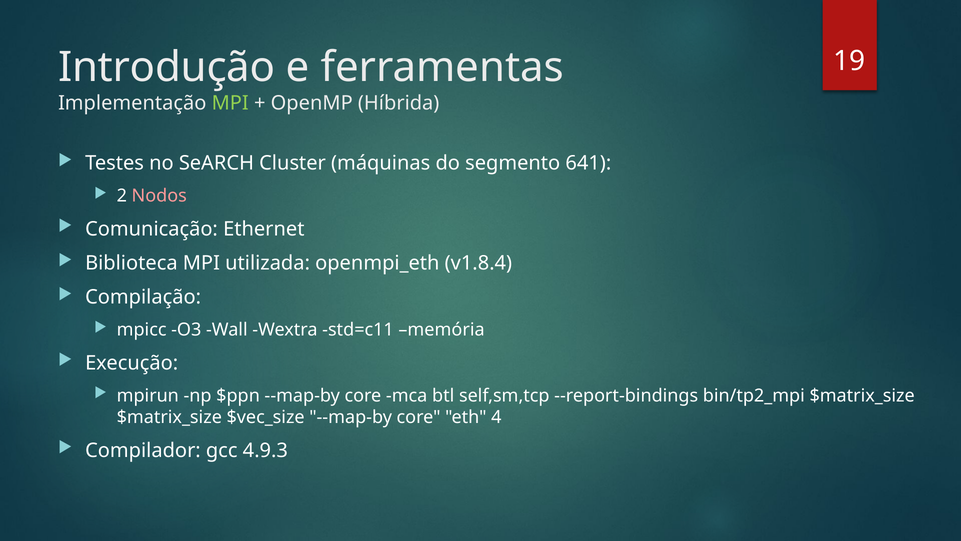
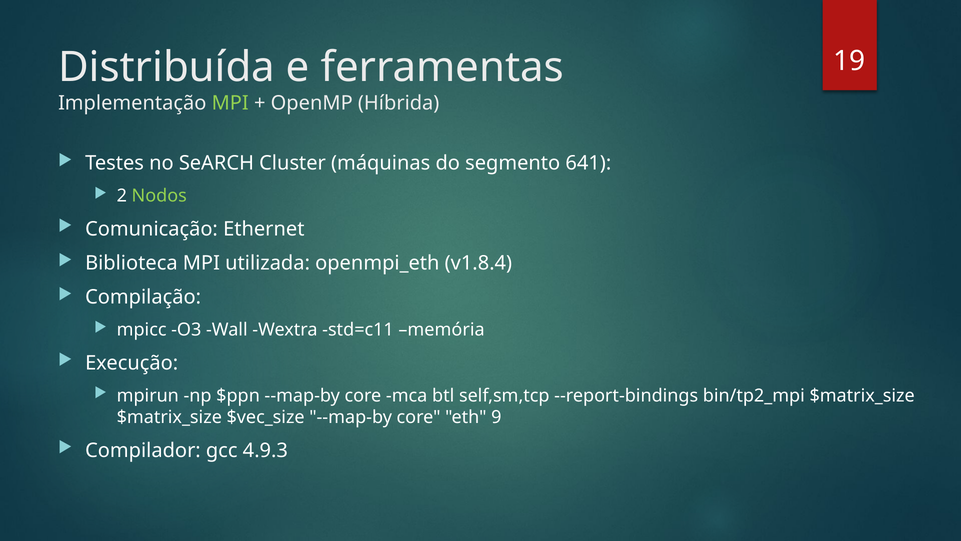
Introdução: Introdução -> Distribuída
Nodos colour: pink -> light green
4: 4 -> 9
